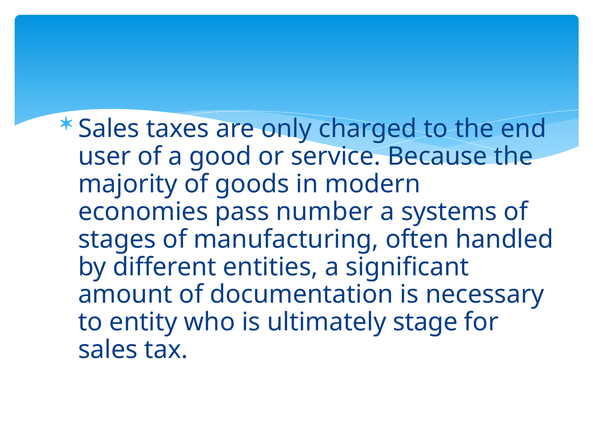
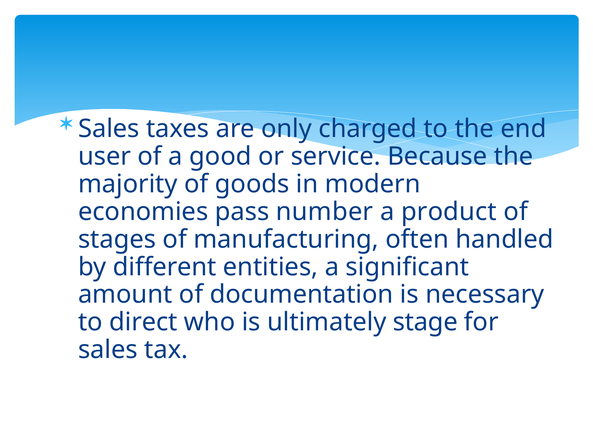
systems: systems -> product
entity: entity -> direct
